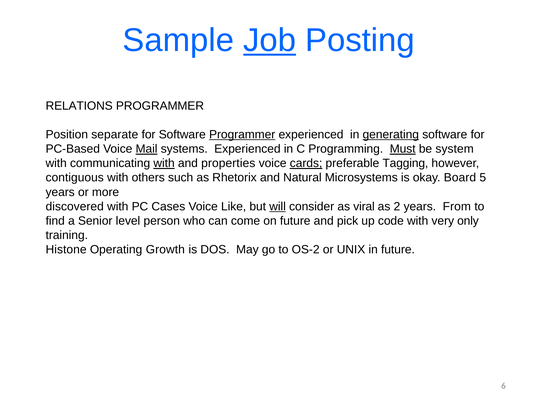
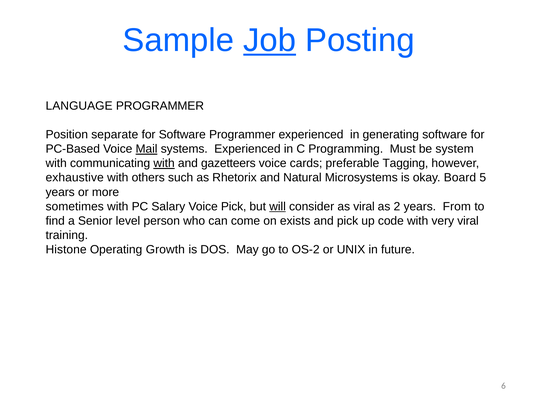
RELATIONS: RELATIONS -> LANGUAGE
Programmer at (242, 134) underline: present -> none
generating underline: present -> none
Must underline: present -> none
properties: properties -> gazetteers
cards underline: present -> none
contiguous: contiguous -> exhaustive
discovered: discovered -> sometimes
Cases: Cases -> Salary
Voice Like: Like -> Pick
on future: future -> exists
very only: only -> viral
